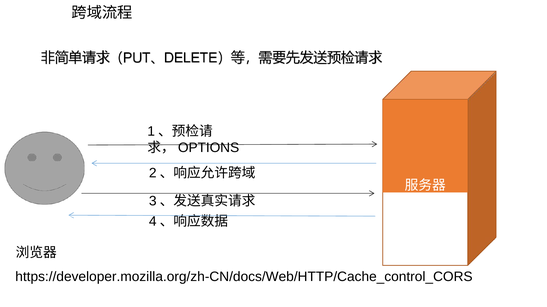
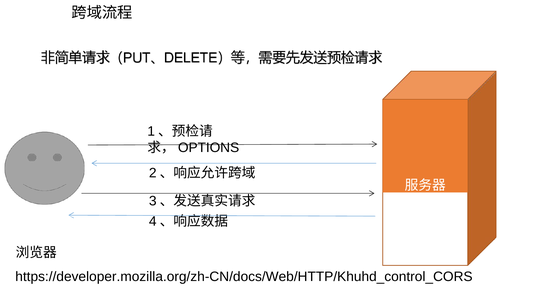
https://developer.mozilla.org/zh-CN/docs/Web/HTTP/Cache_control_CORS: https://developer.mozilla.org/zh-CN/docs/Web/HTTP/Cache_control_CORS -> https://developer.mozilla.org/zh-CN/docs/Web/HTTP/Khuhd_control_CORS
